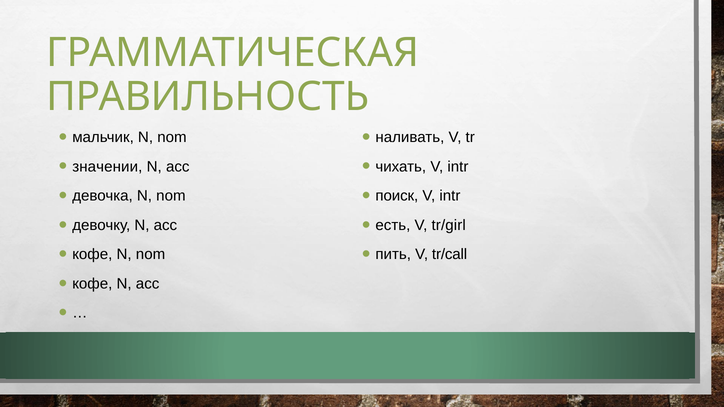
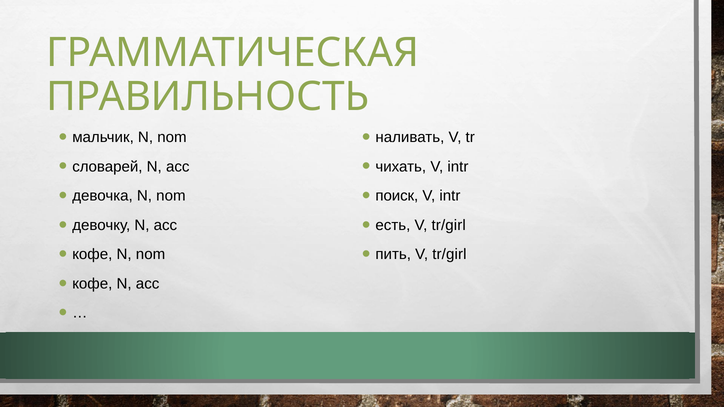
значении: значении -> словарей
пить V tr/call: tr/call -> tr/girl
